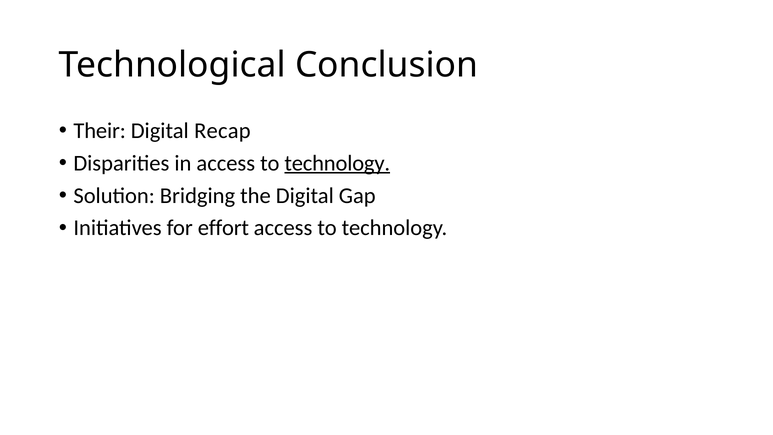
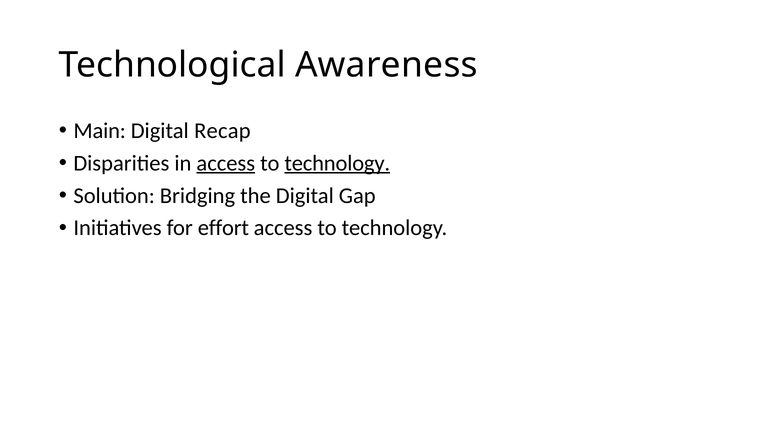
Conclusion: Conclusion -> Awareness
Their: Their -> Main
access at (226, 163) underline: none -> present
